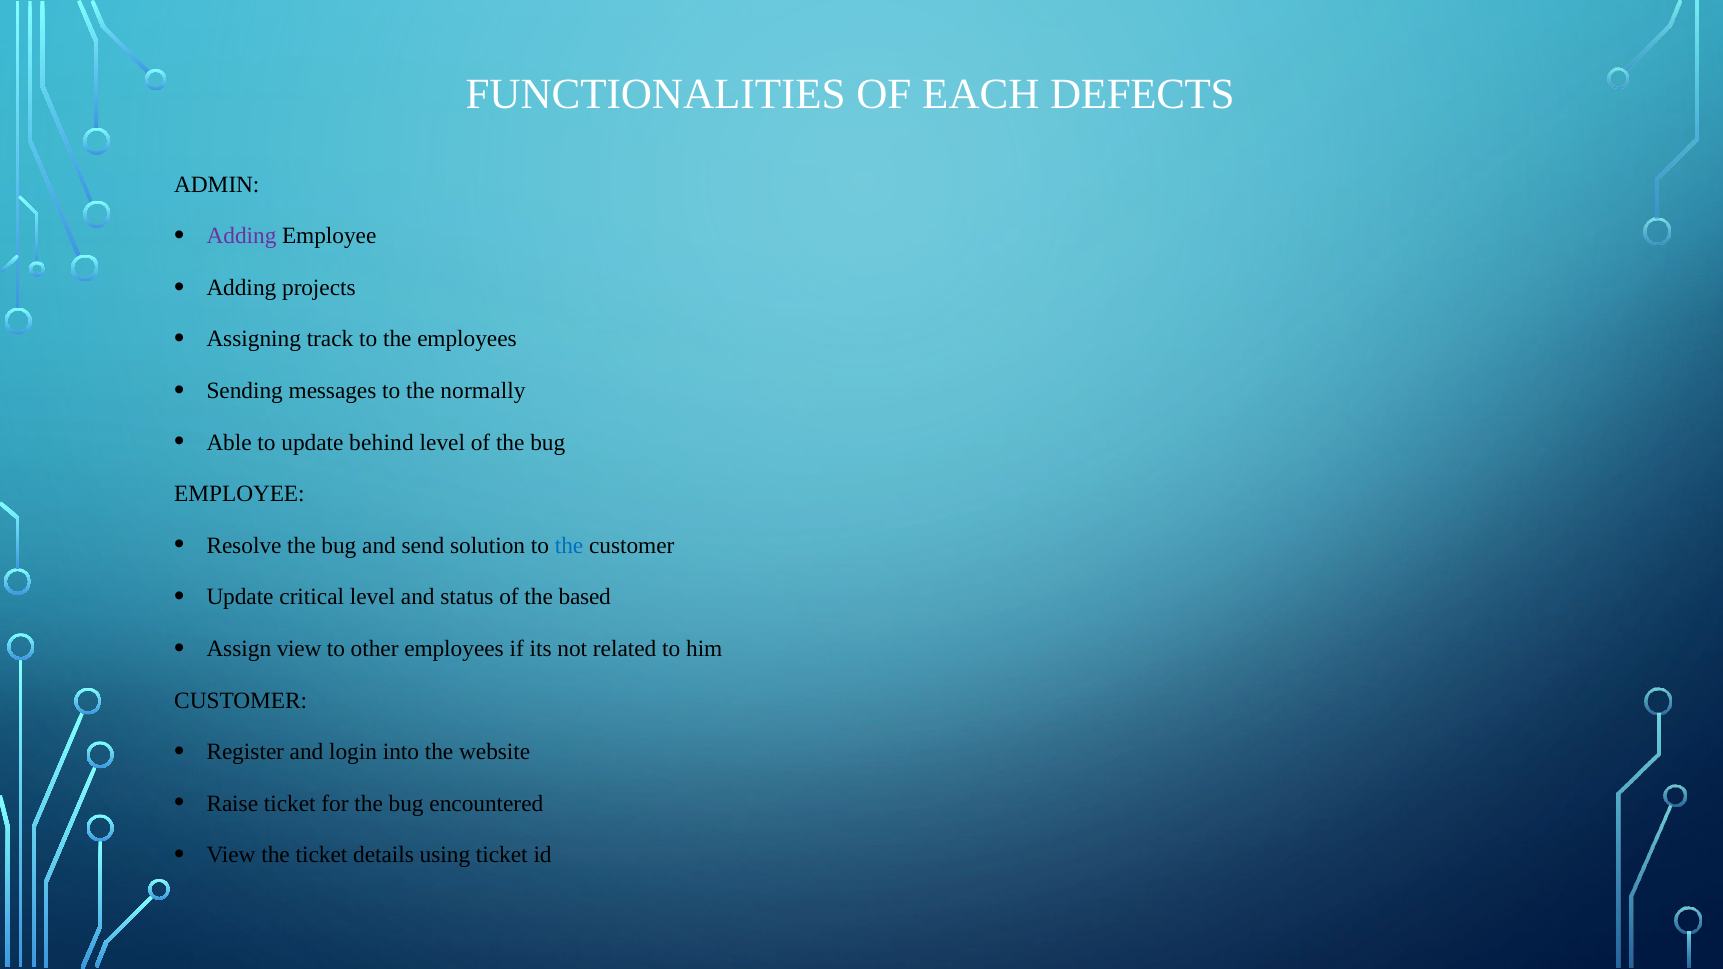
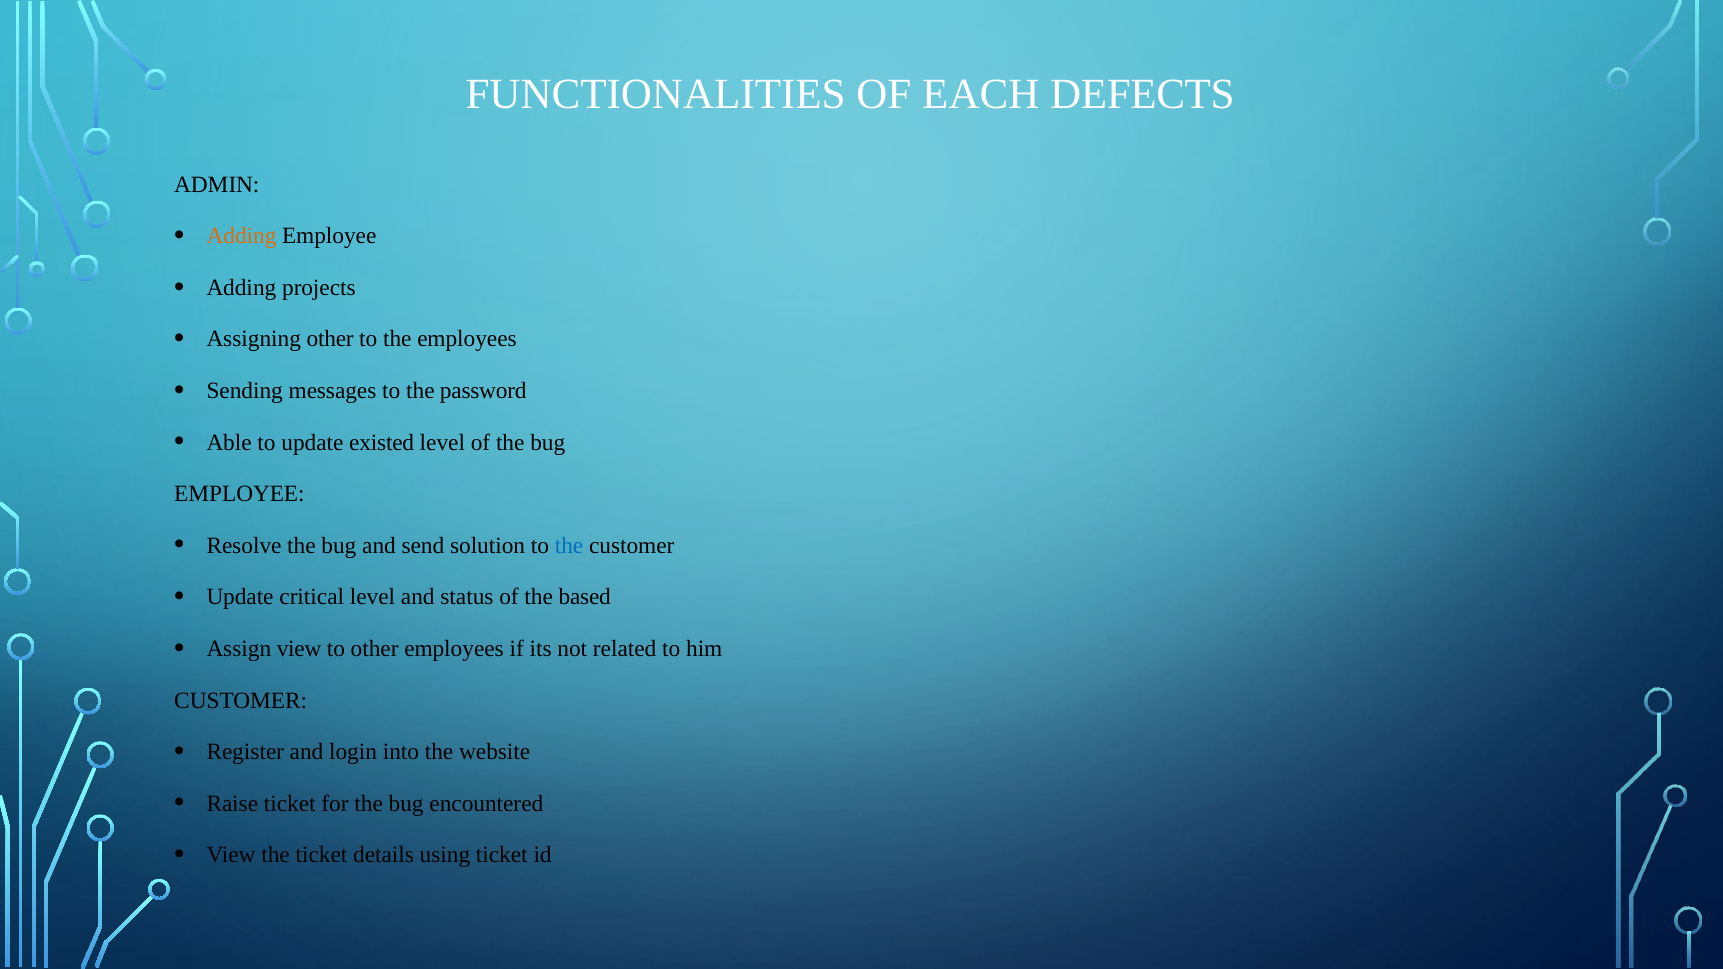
Adding at (241, 236) colour: purple -> orange
Assigning track: track -> other
normally: normally -> password
behind: behind -> existed
